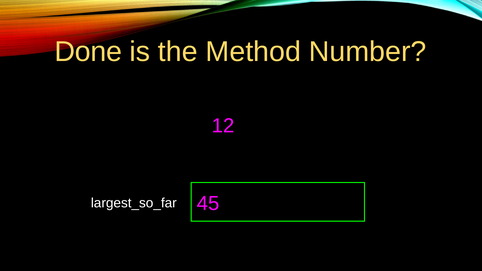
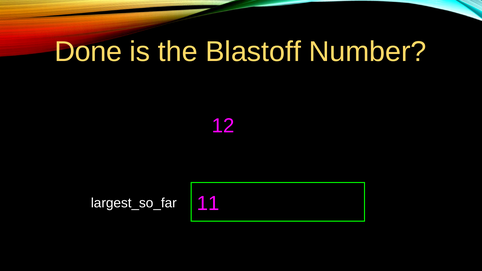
Method: Method -> Blastoff
45: 45 -> 11
